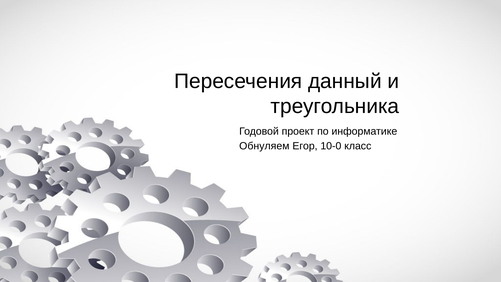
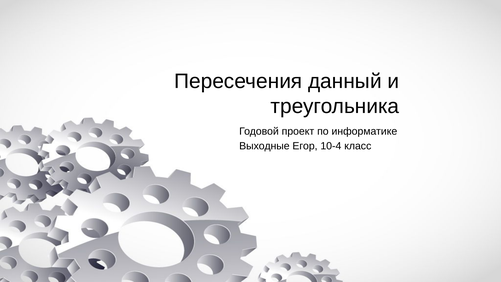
Обнуляем: Обнуляем -> Выходные
10-0: 10-0 -> 10-4
